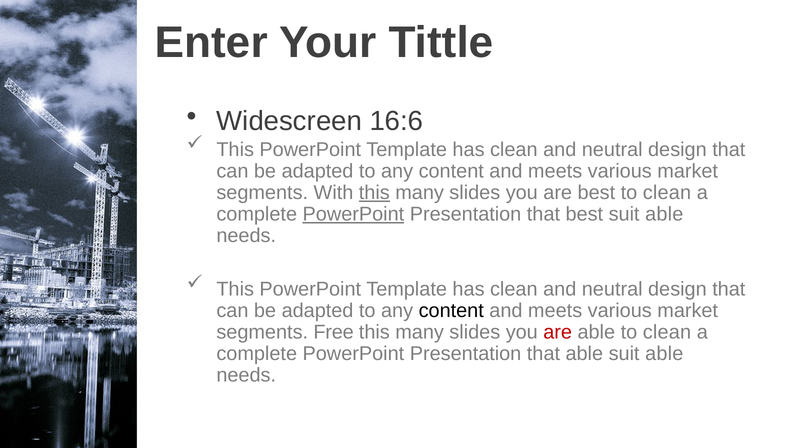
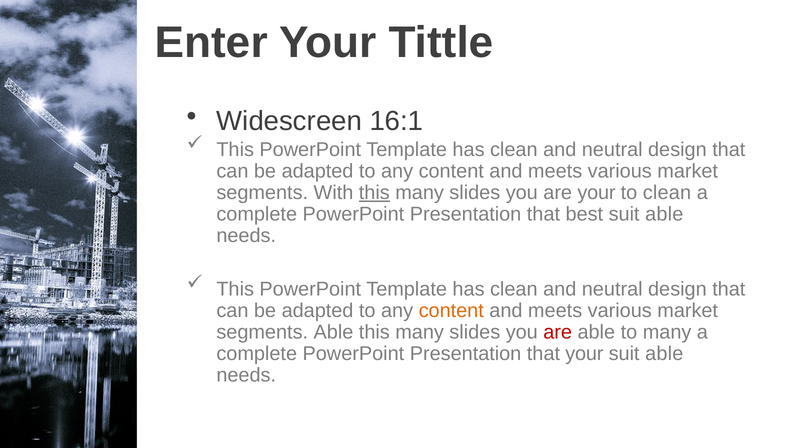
16:6: 16:6 -> 16:1
are best: best -> your
PowerPoint at (353, 214) underline: present -> none
content at (451, 310) colour: black -> orange
segments Free: Free -> Able
able to clean: clean -> many
that able: able -> your
